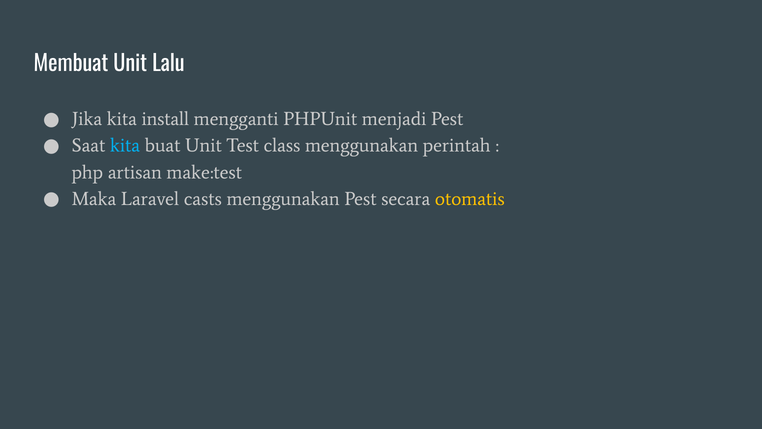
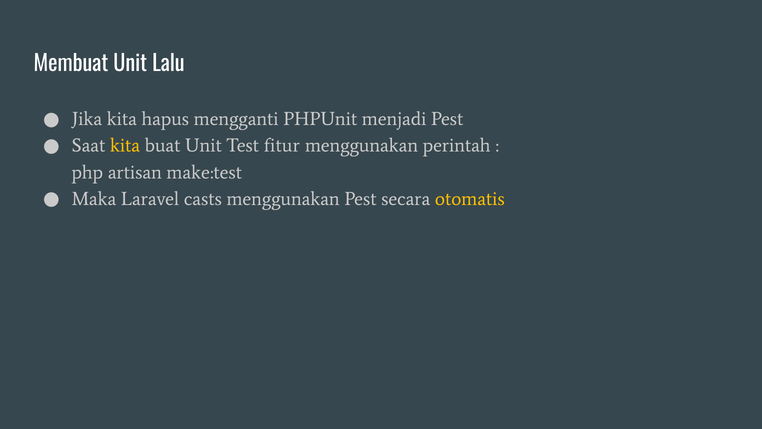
install: install -> hapus
kita at (125, 146) colour: light blue -> yellow
class: class -> fitur
